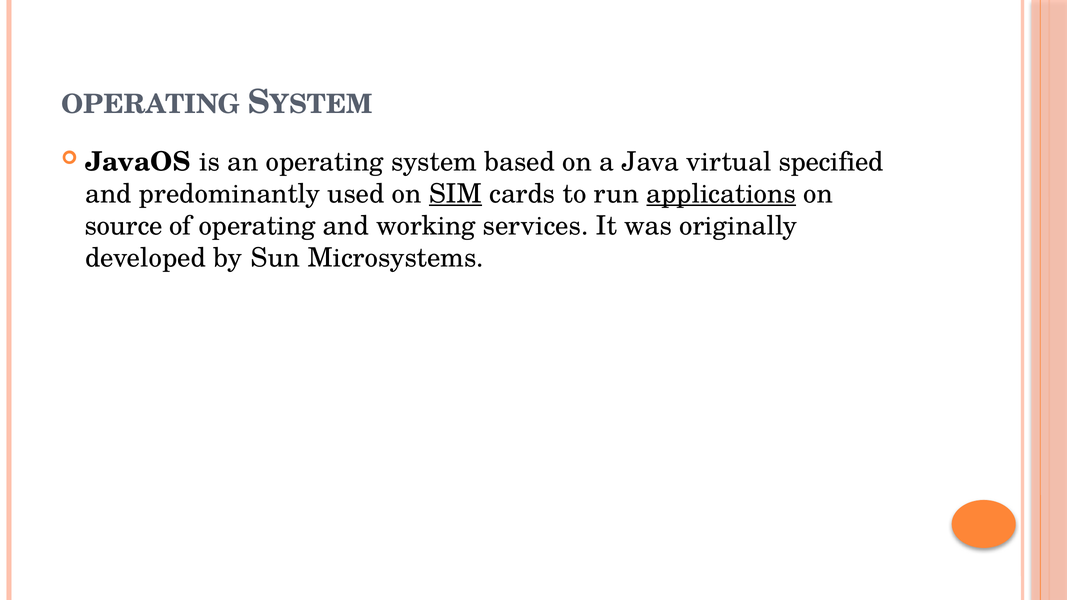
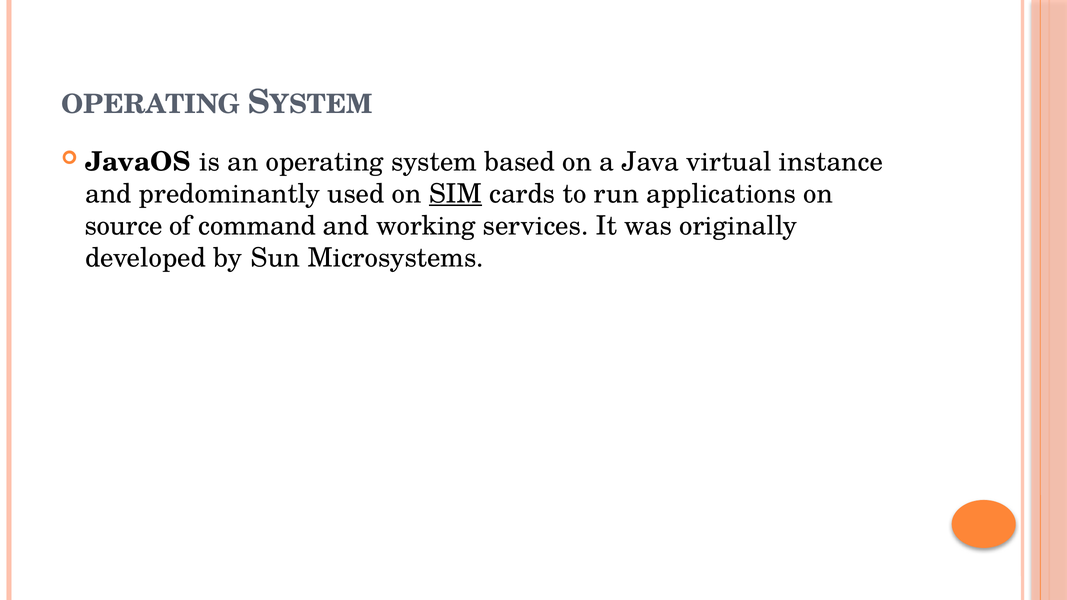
specified: specified -> instance
applications underline: present -> none
of operating: operating -> command
